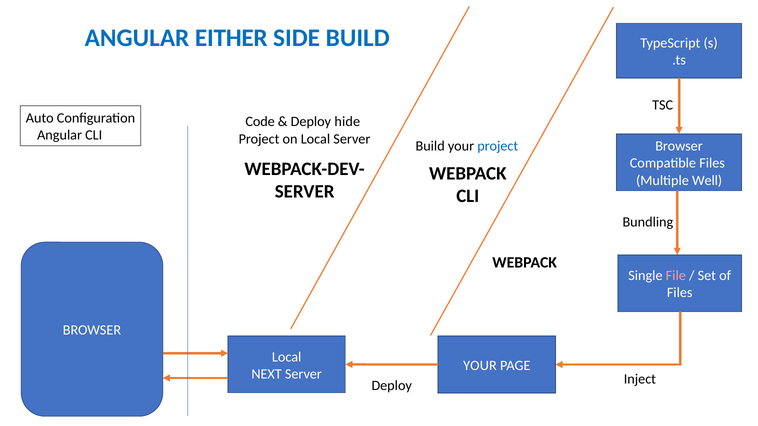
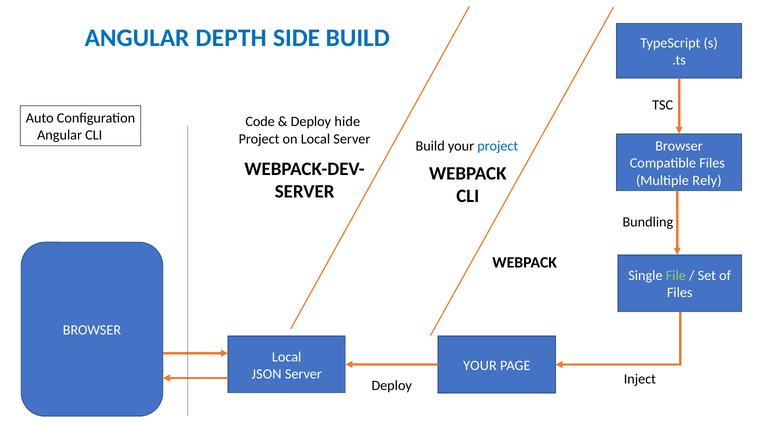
EITHER: EITHER -> DEPTH
Well: Well -> Rely
File colour: pink -> light green
NEXT: NEXT -> JSON
